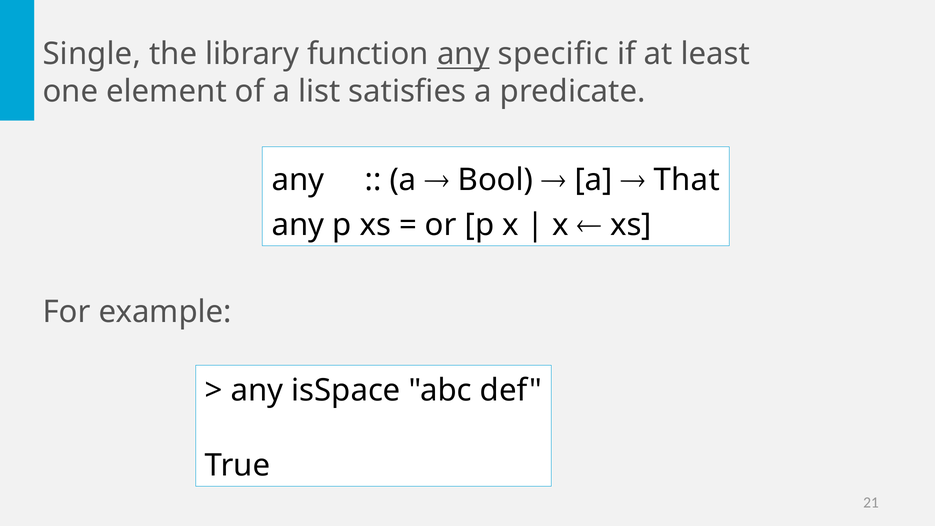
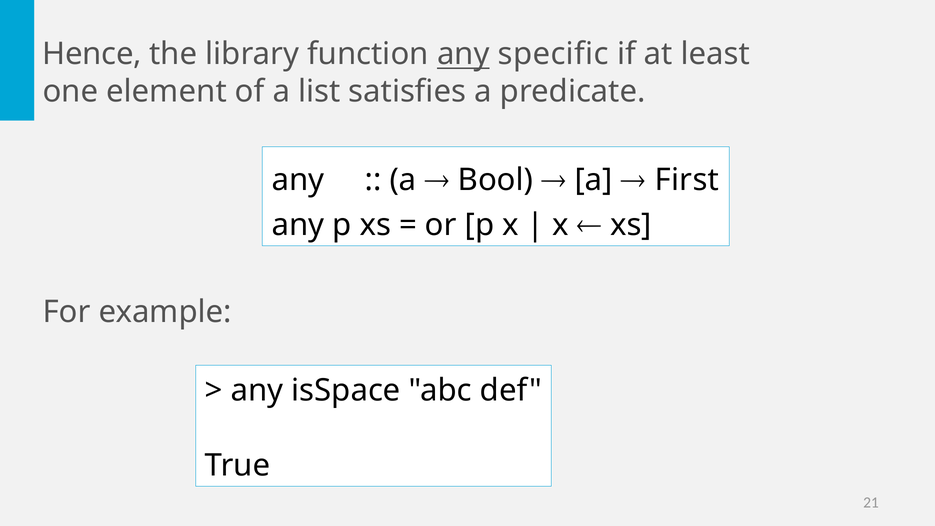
Single: Single -> Hence
That: That -> First
